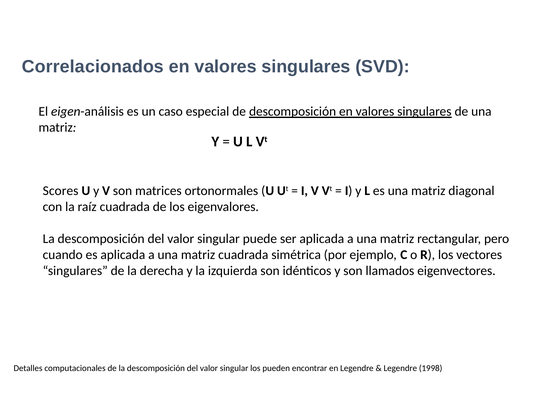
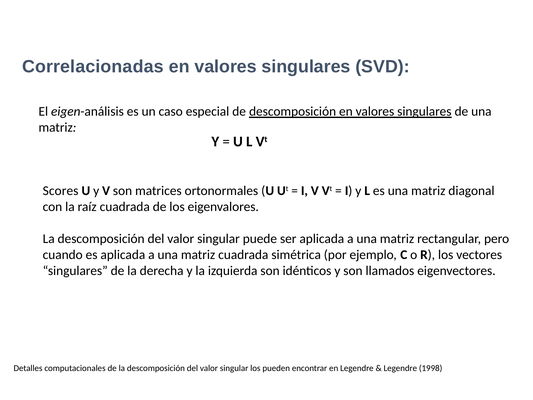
Correlacionados: Correlacionados -> Correlacionadas
